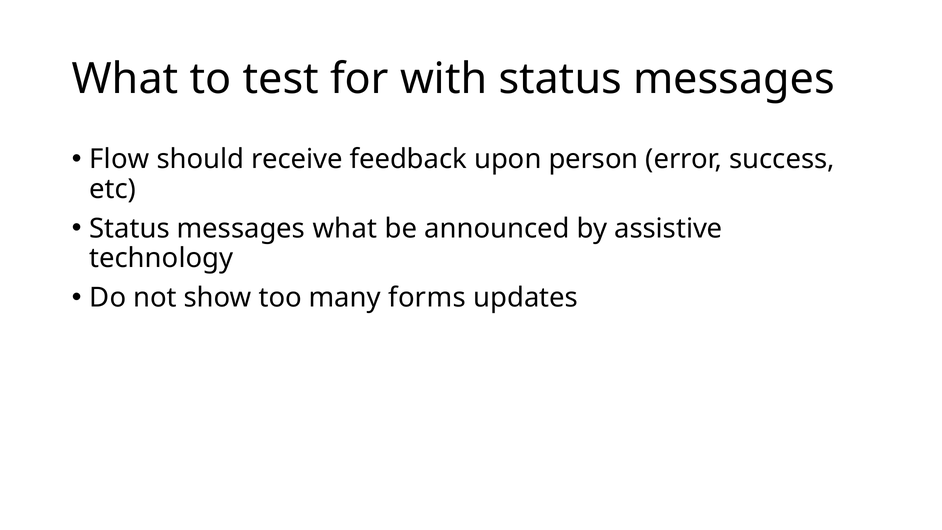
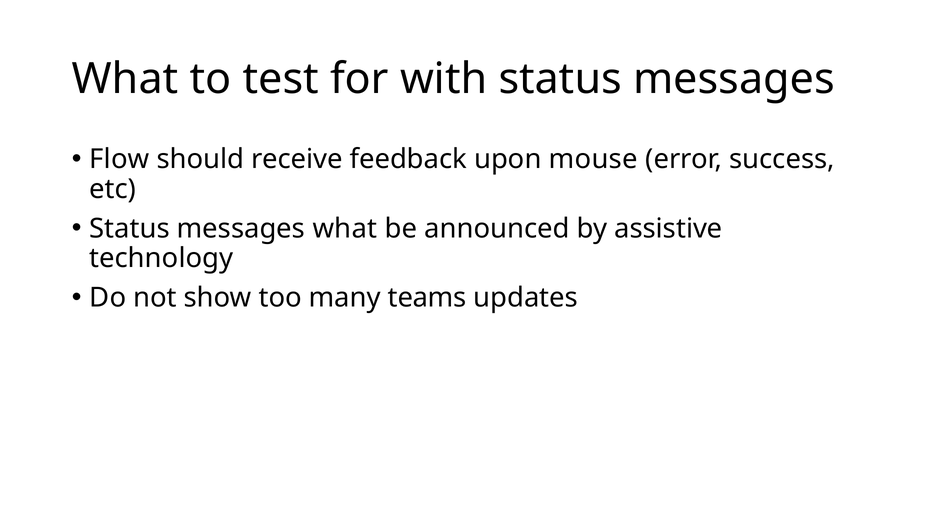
person: person -> mouse
forms: forms -> teams
